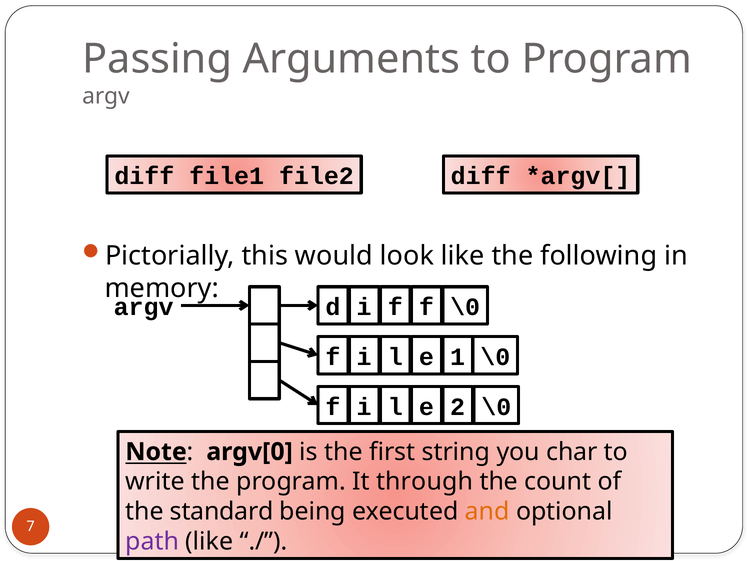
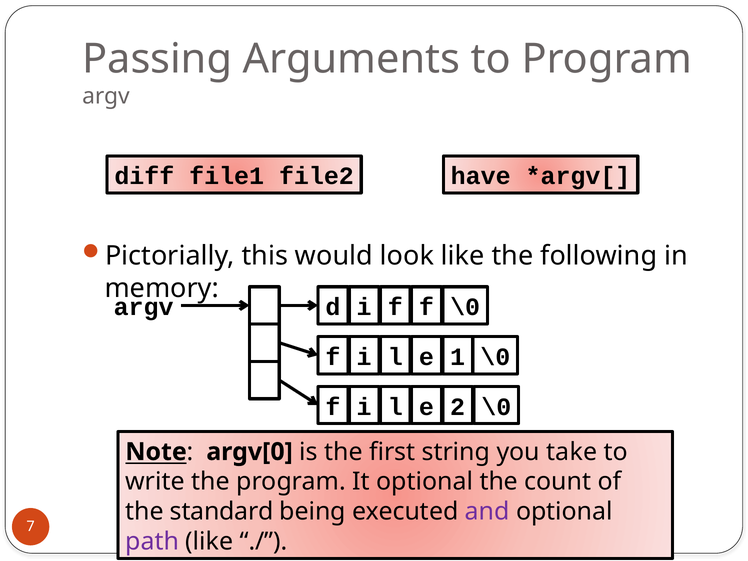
file2 diff: diff -> have
char: char -> take
It through: through -> optional
and colour: orange -> purple
